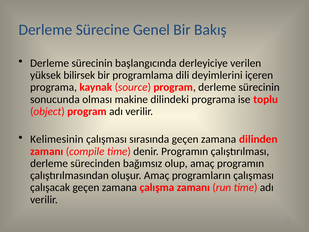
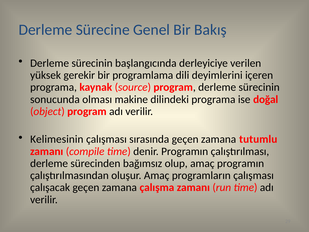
bilirsek: bilirsek -> gerekir
toplu: toplu -> doğal
dilinden: dilinden -> tutumlu
